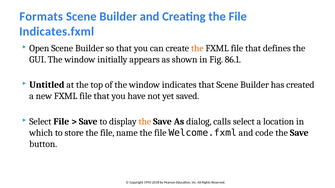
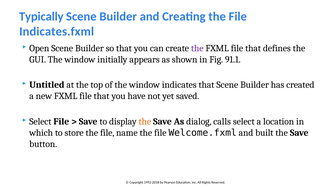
Formats: Formats -> Typically
the at (197, 48) colour: orange -> purple
86.1: 86.1 -> 91.1
code: code -> built
